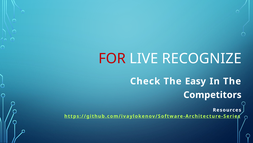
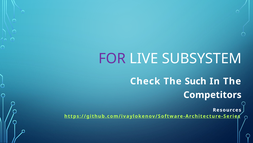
FOR colour: red -> purple
RECOGNIZE: RECOGNIZE -> SUBSYSTEM
Easy: Easy -> Such
